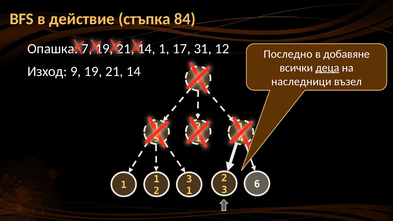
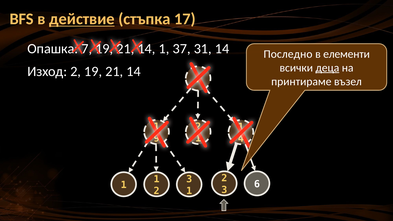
действие underline: none -> present
84: 84 -> 17
17: 17 -> 37
31 12: 12 -> 14
добавяне: добавяне -> елементи
9 at (76, 71): 9 -> 2
наследници: наследници -> принтираме
